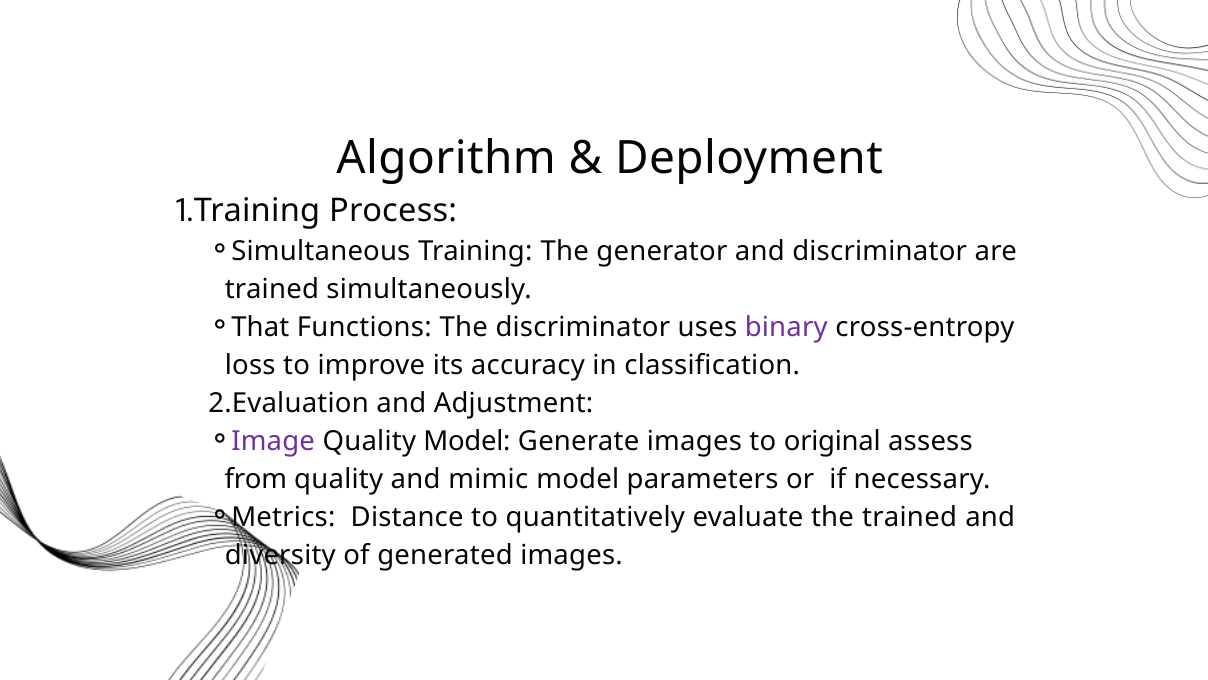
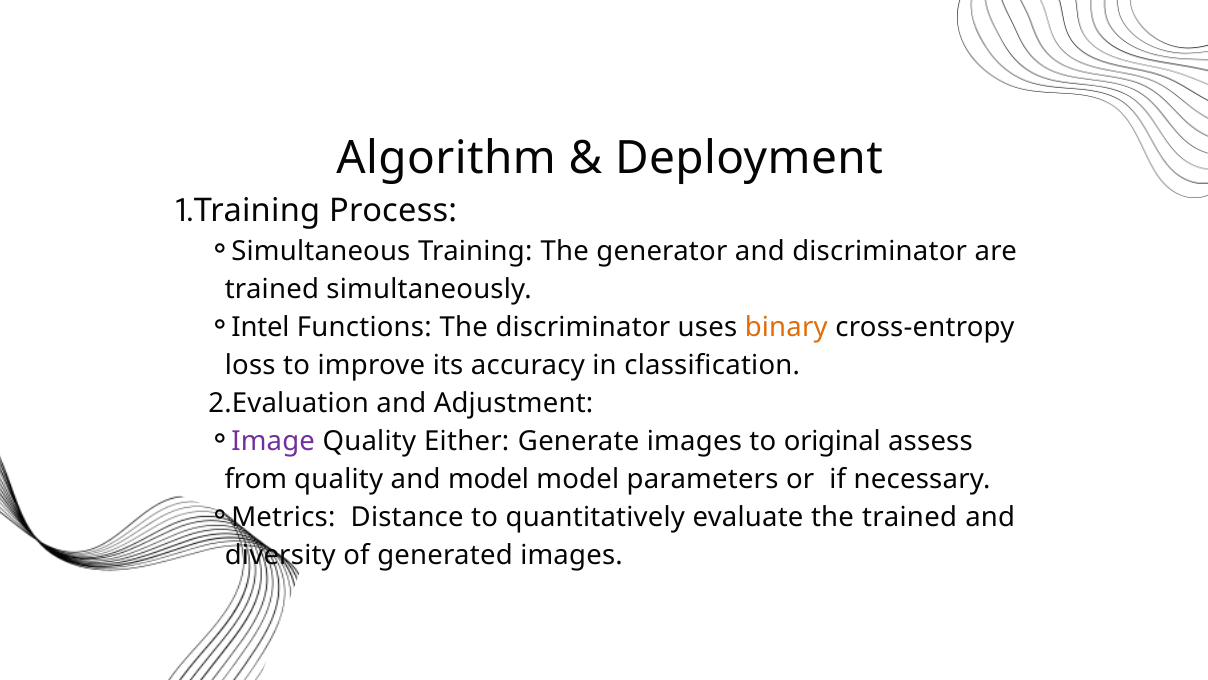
That: That -> Intel
binary colour: purple -> orange
Quality Model: Model -> Either
and mimic: mimic -> model
